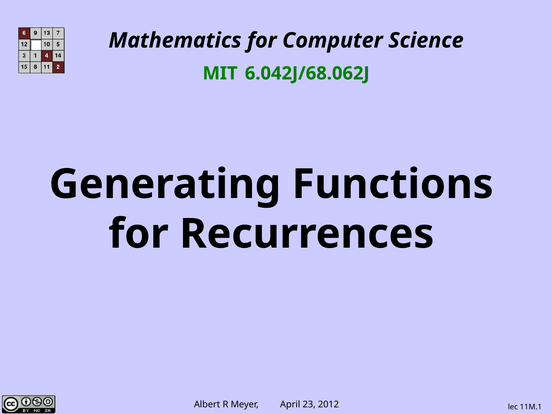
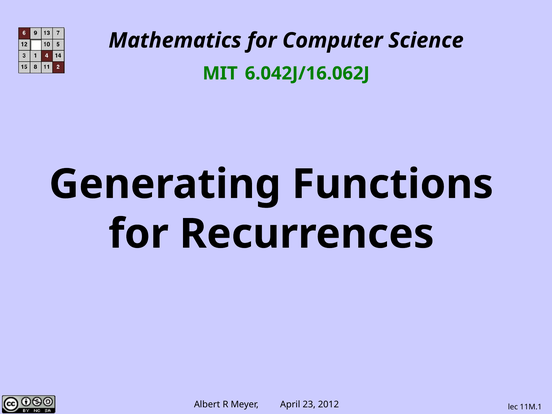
6.042J/68.062J: 6.042J/68.062J -> 6.042J/16.062J
